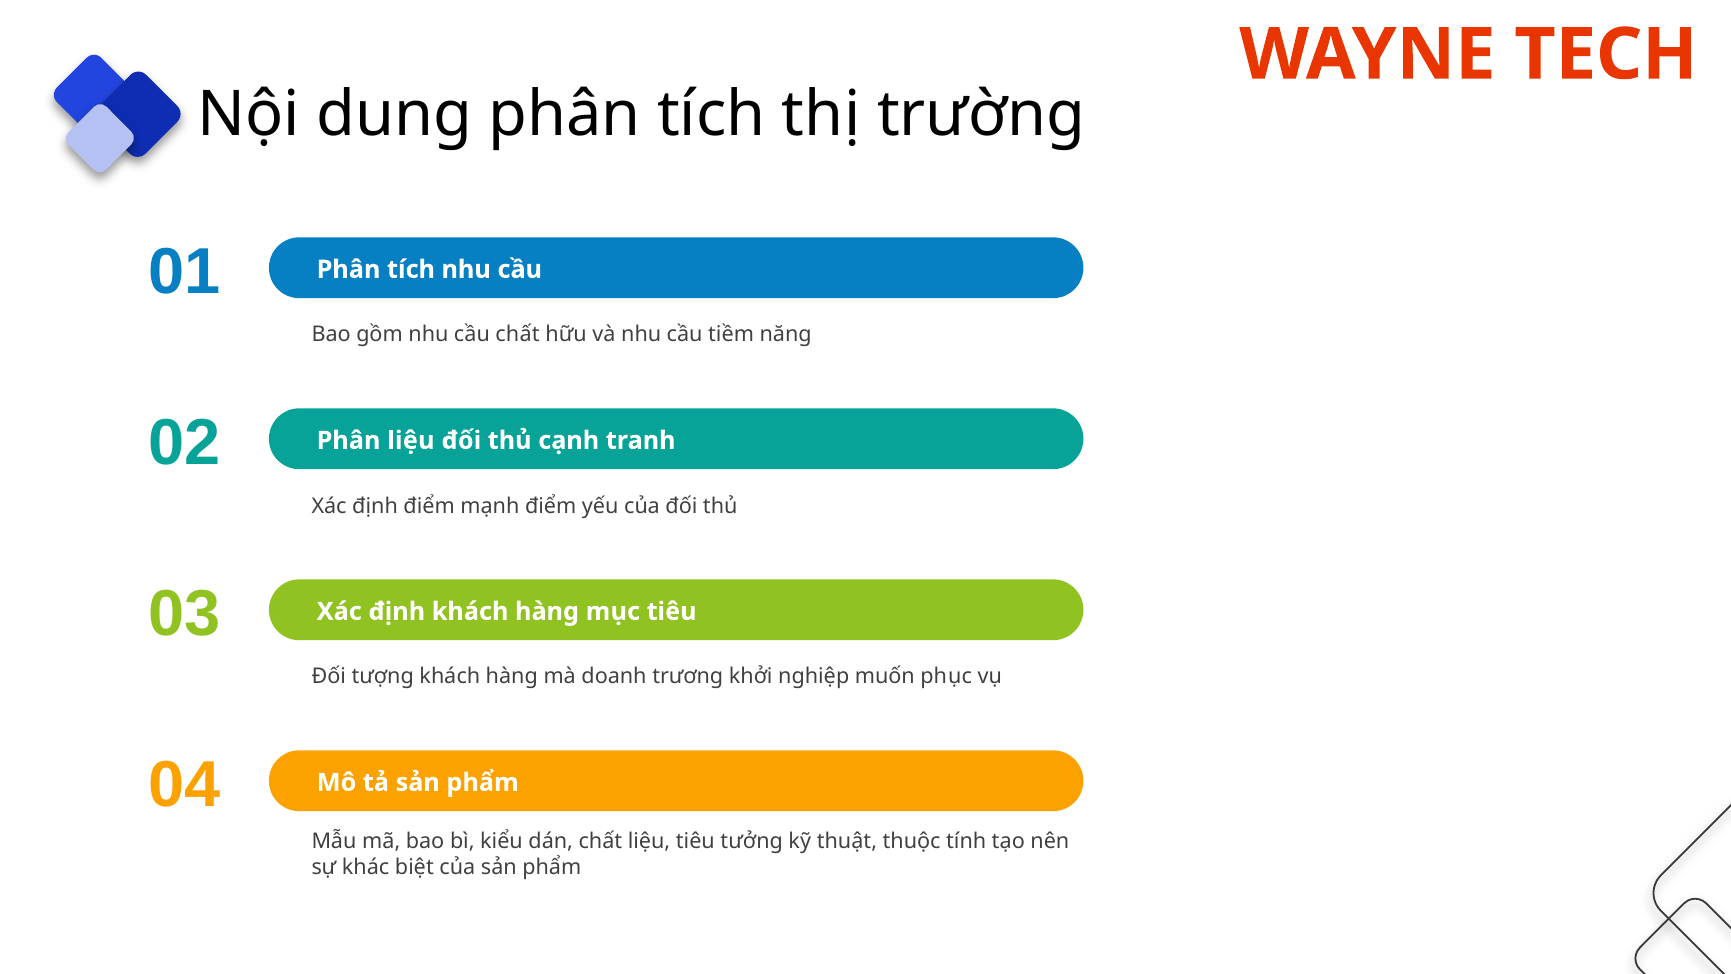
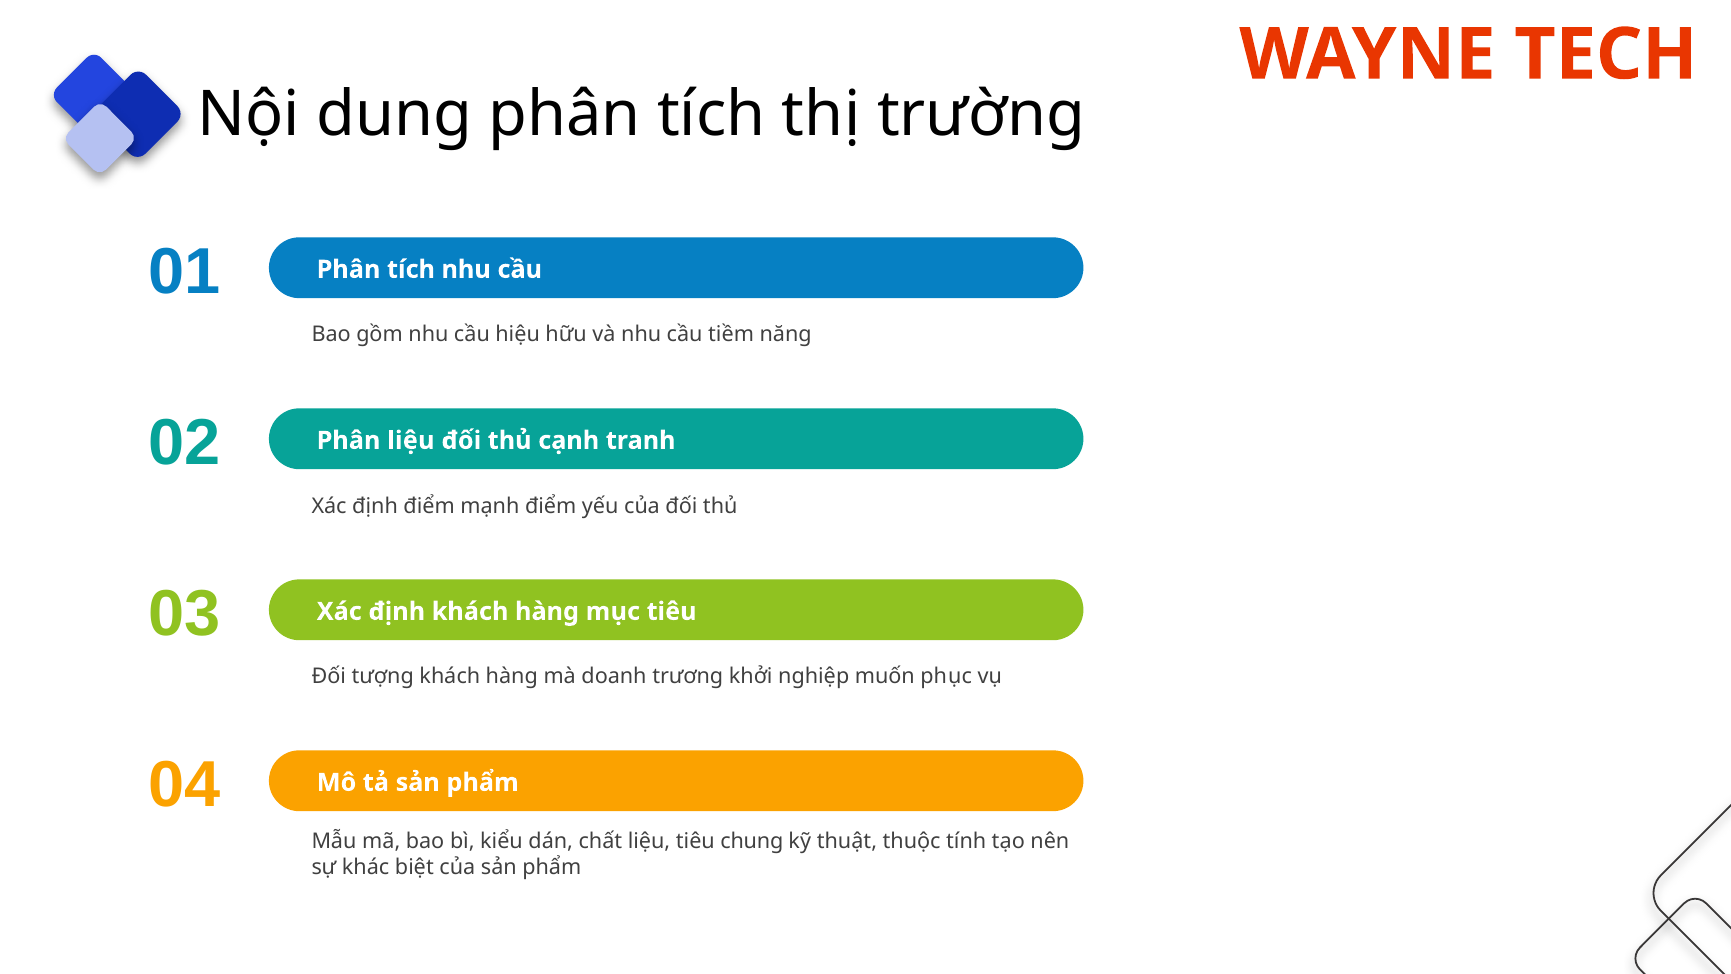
cầu chất: chất -> hiệu
tưởng: tưởng -> chung
